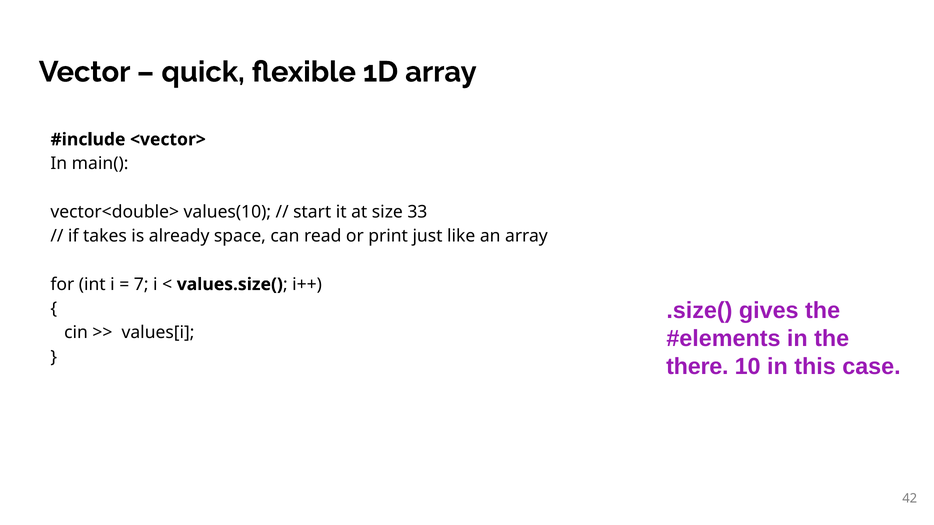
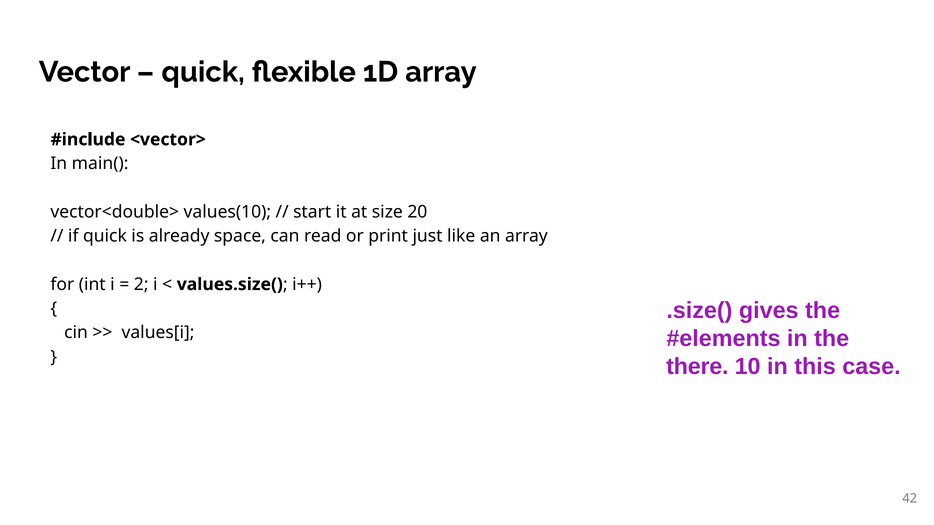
33: 33 -> 20
if takes: takes -> quick
7: 7 -> 2
